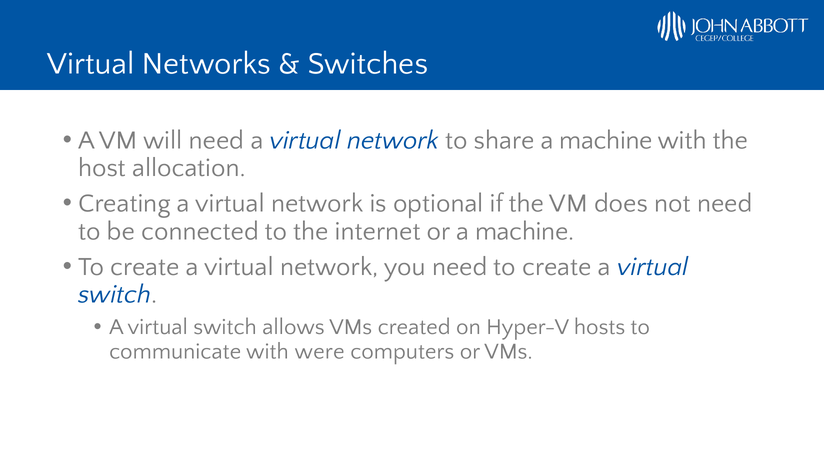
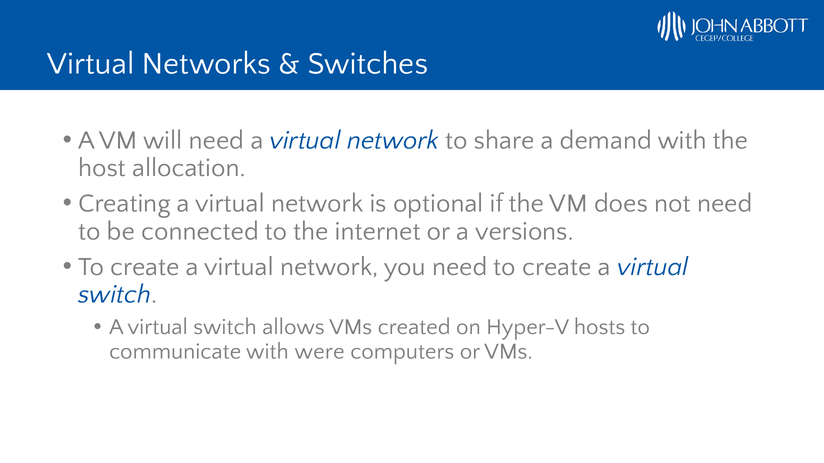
share a machine: machine -> demand
or a machine: machine -> versions
